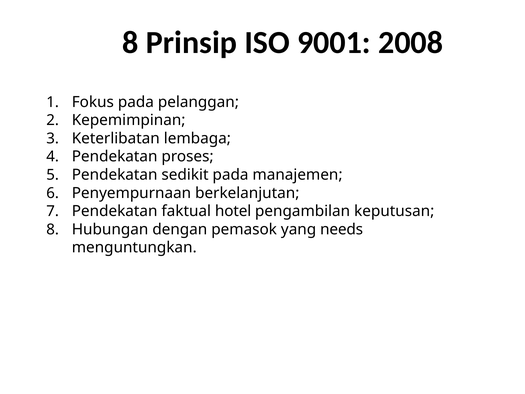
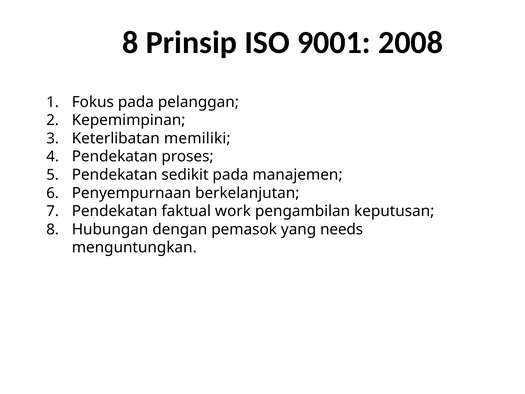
lembaga: lembaga -> memiliki
hotel: hotel -> work
